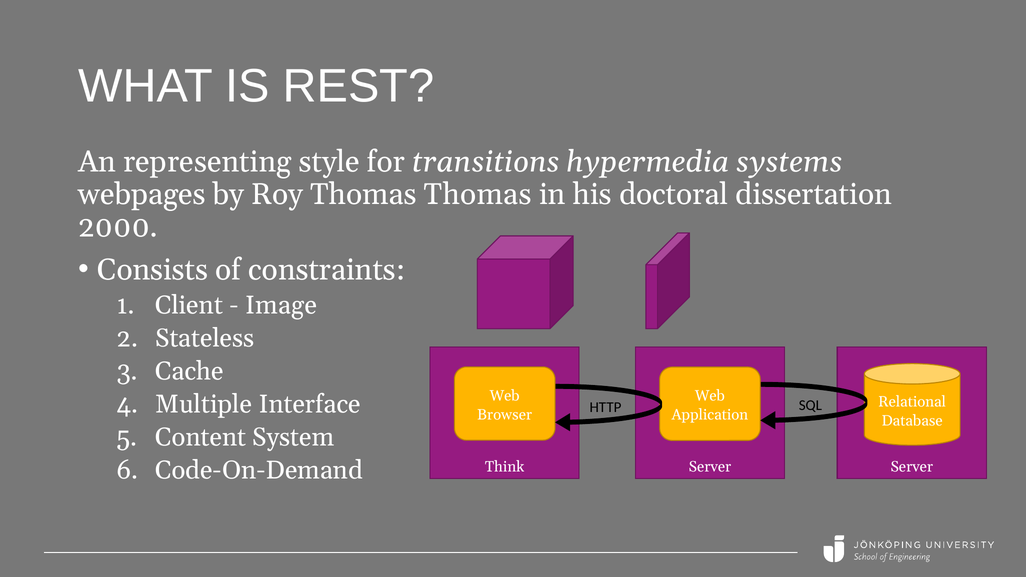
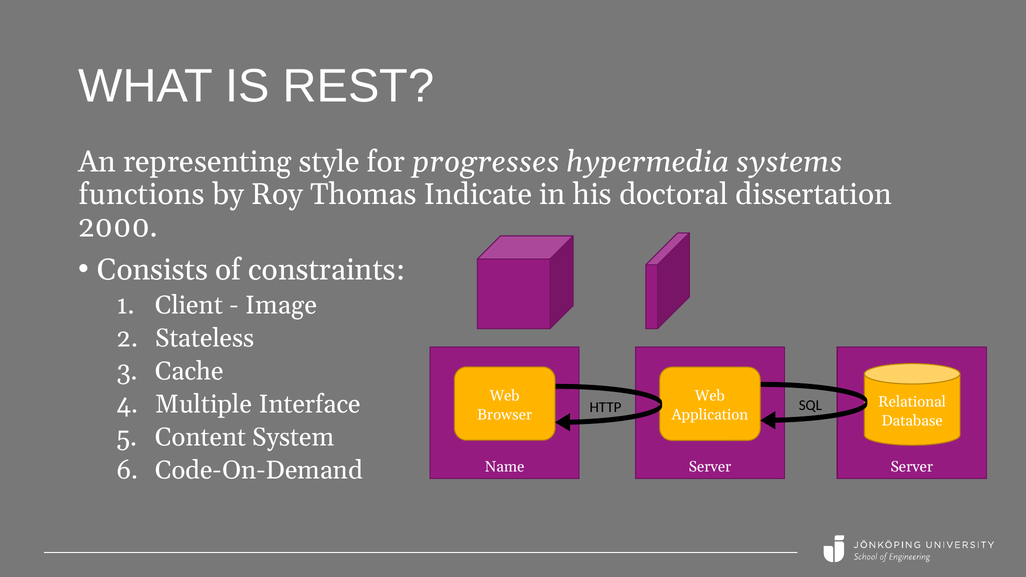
transitions: transitions -> progresses
webpages: webpages -> functions
Thomas Thomas: Thomas -> Indicate
Think: Think -> Name
